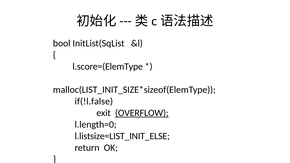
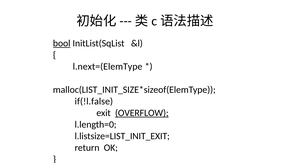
bool underline: none -> present
l.score=(ElemType: l.score=(ElemType -> l.next=(ElemType
l.listsize=LIST_INIT_ELSE: l.listsize=LIST_INIT_ELSE -> l.listsize=LIST_INIT_EXIT
